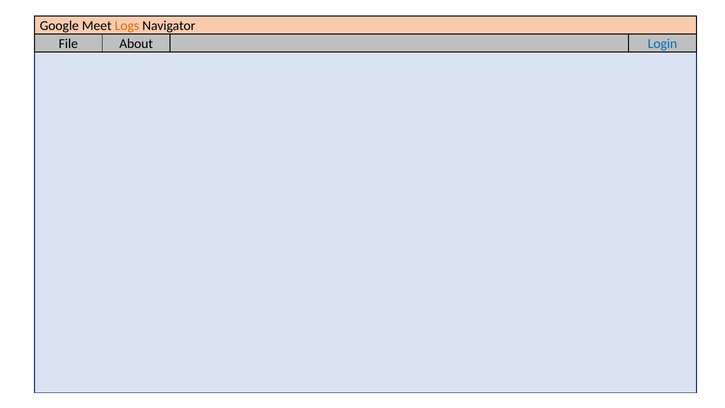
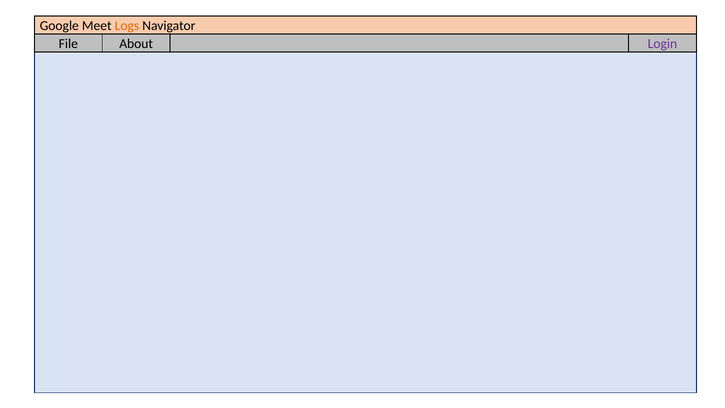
Login colour: blue -> purple
